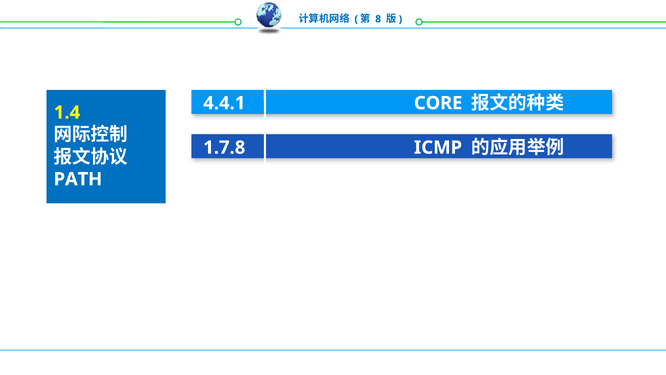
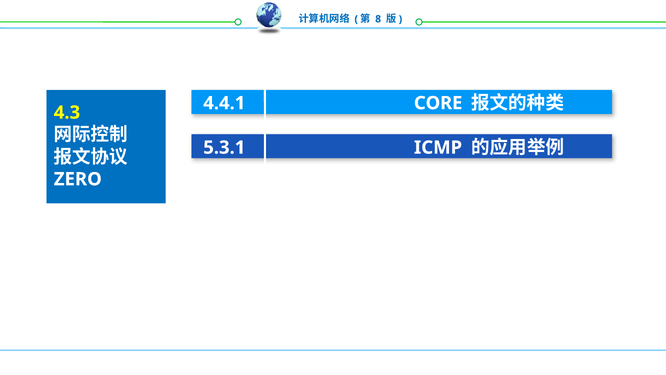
1.4: 1.4 -> 4.3
1.7.8: 1.7.8 -> 5.3.1
PATH: PATH -> ZERO
